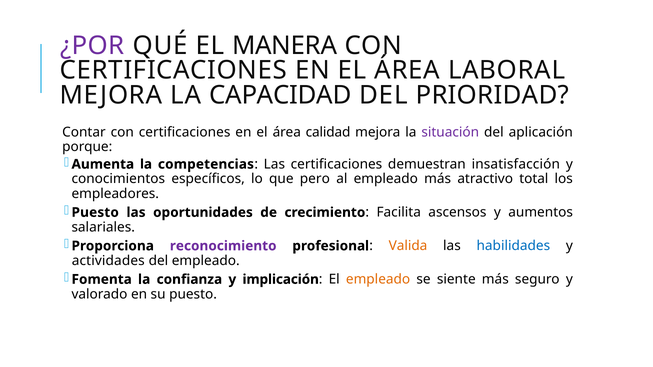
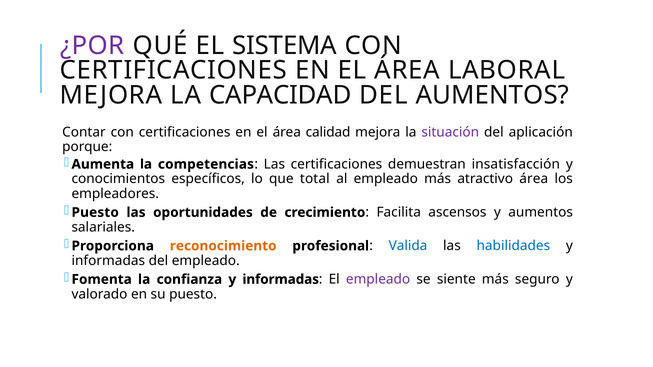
MANERA: MANERA -> SISTEMA
DEL PRIORIDAD: PRIORIDAD -> AUMENTOS
pero: pero -> total
atractivo total: total -> área
reconocimiento colour: purple -> orange
Valida colour: orange -> blue
actividades at (108, 261): actividades -> informadas
confianza y implicación: implicación -> informadas
empleado at (378, 280) colour: orange -> purple
